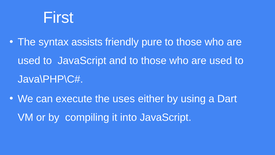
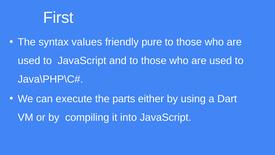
assists: assists -> values
uses: uses -> parts
